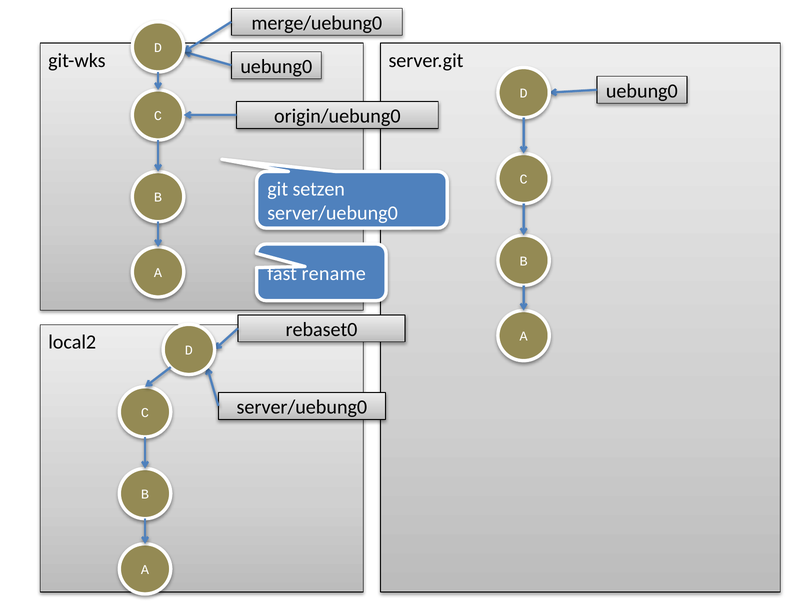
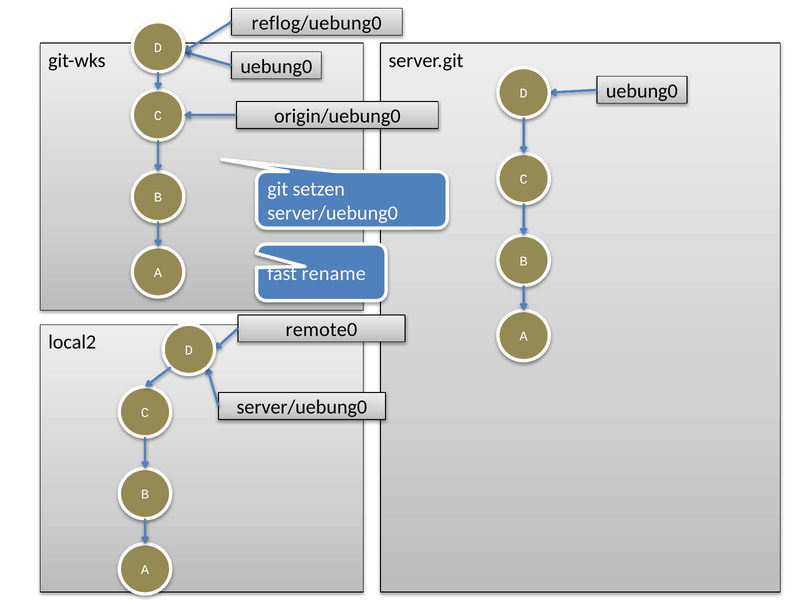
merge/uebung0: merge/uebung0 -> reflog/uebung0
rebaset0: rebaset0 -> remote0
